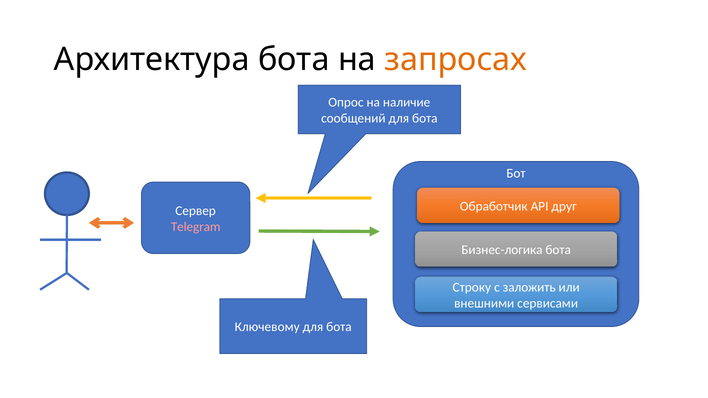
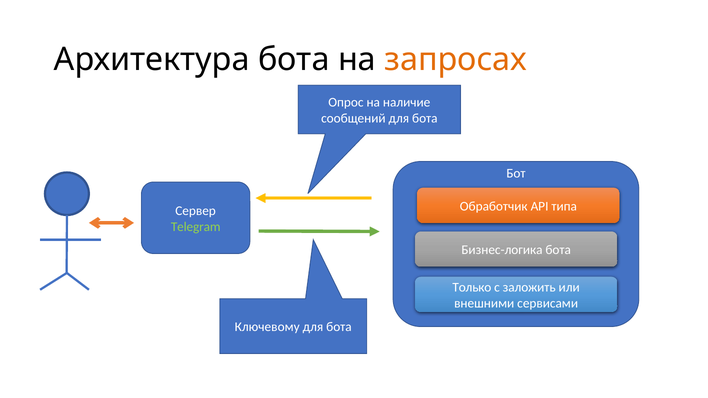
друг: друг -> типа
Telegram colour: pink -> light green
Строку: Строку -> Только
